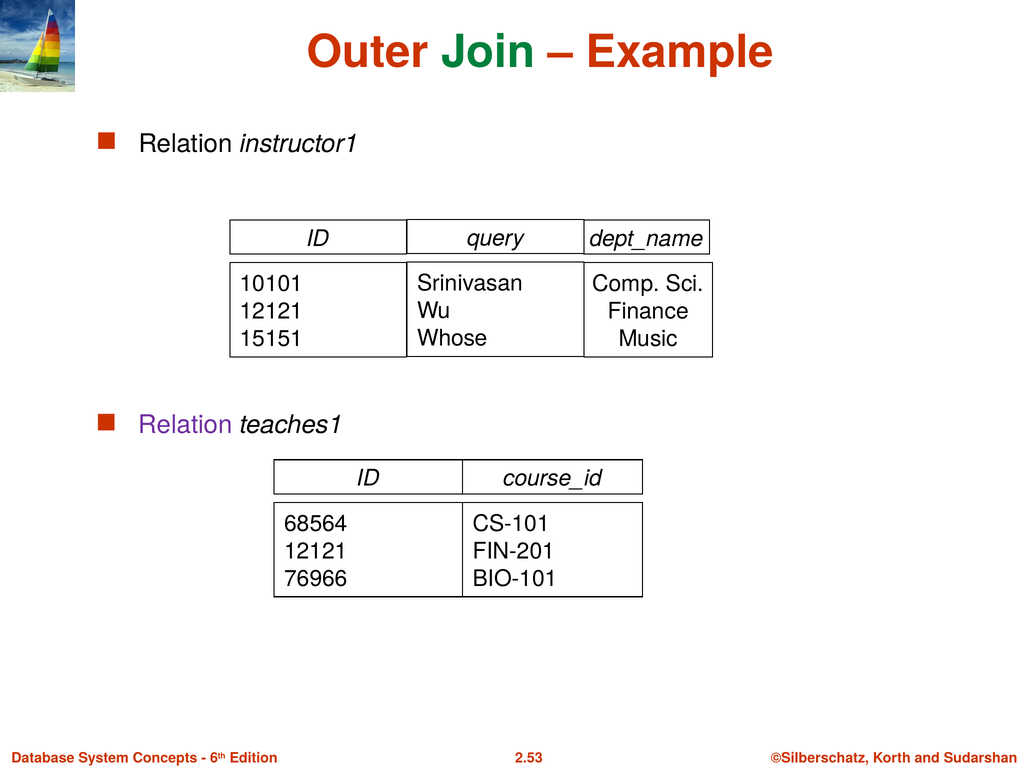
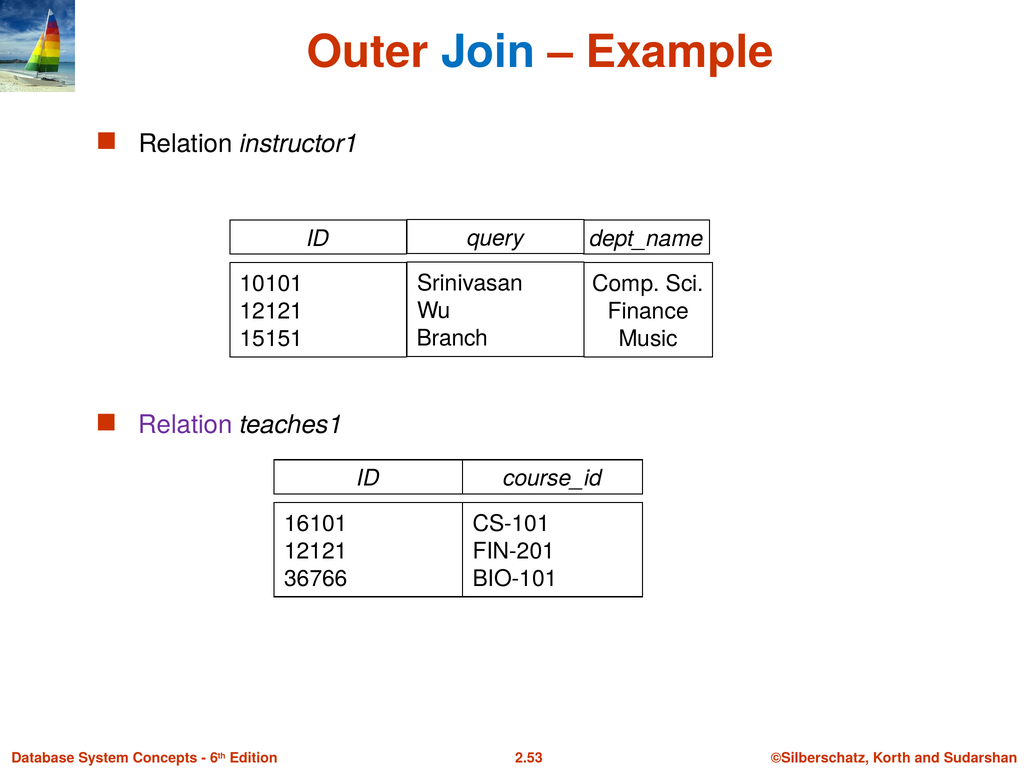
Join colour: green -> blue
Whose: Whose -> Branch
68564: 68564 -> 16101
76966: 76966 -> 36766
